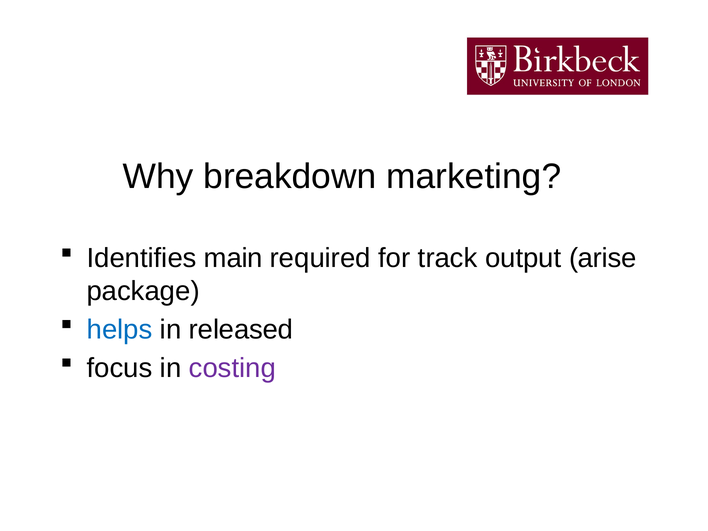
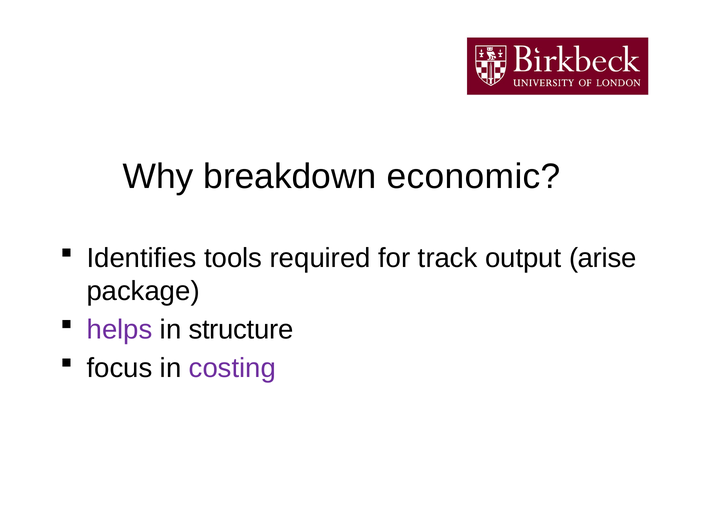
marketing: marketing -> economic
main: main -> tools
helps colour: blue -> purple
released: released -> structure
